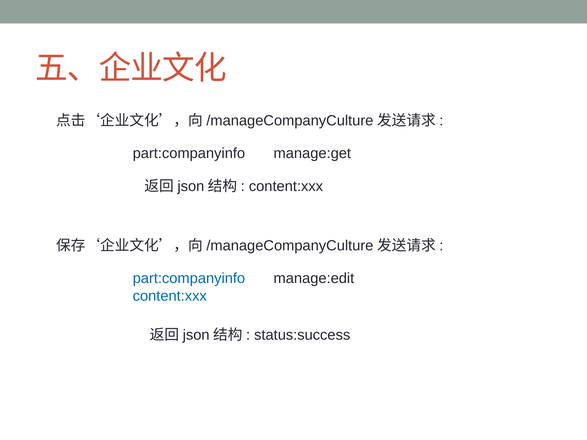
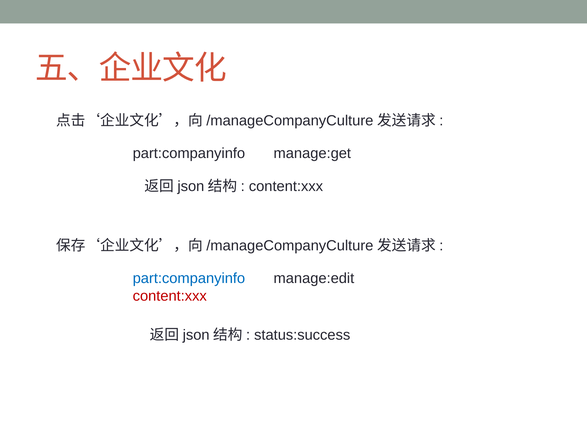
content:xxx at (170, 296) colour: blue -> red
